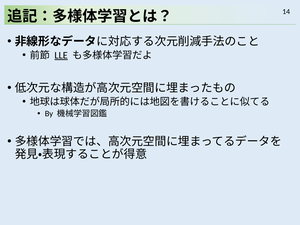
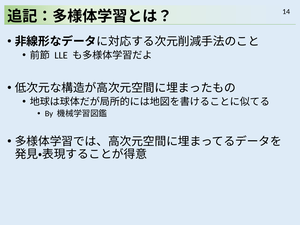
LLE underline: present -> none
